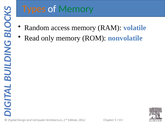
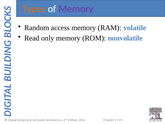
Memory at (76, 9) colour: green -> purple
